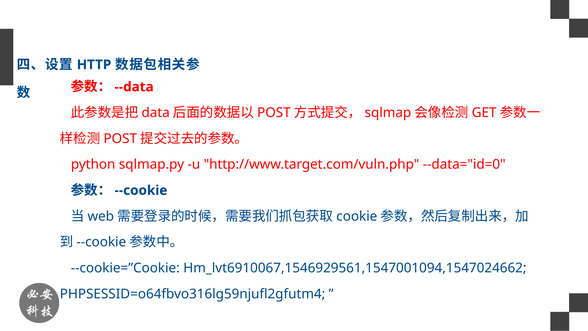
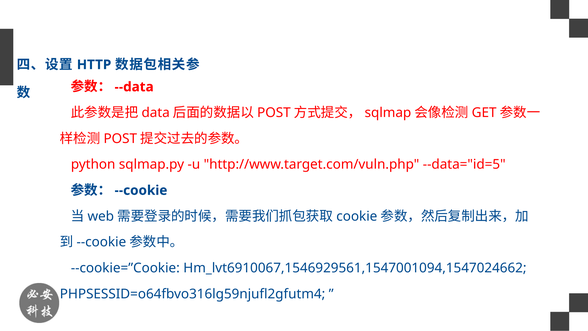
--data="id=0: --data="id=0 -> --data="id=5
